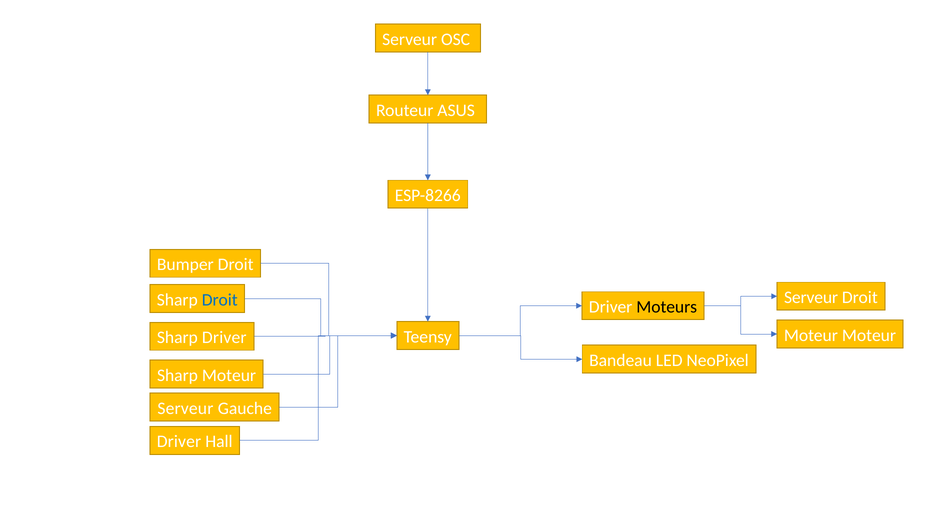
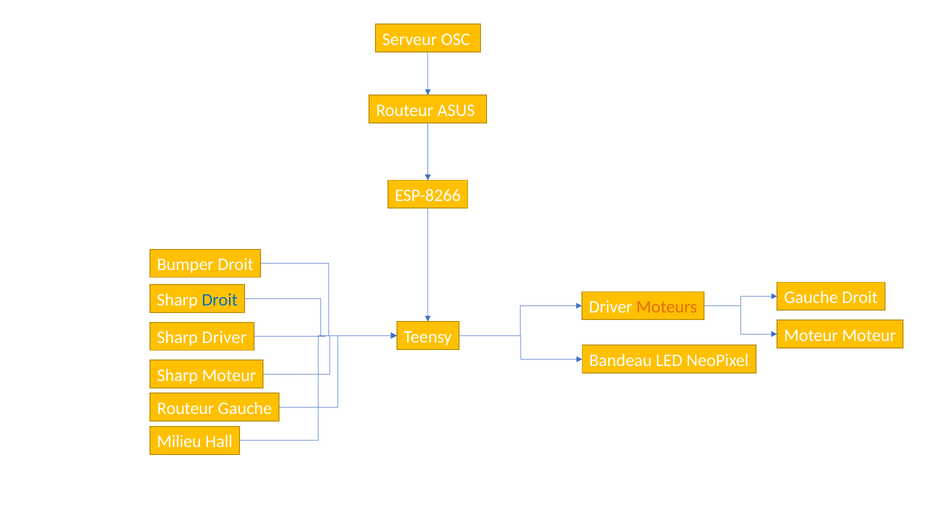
Serveur at (811, 298): Serveur -> Gauche
Moteurs colour: black -> orange
Serveur at (185, 408): Serveur -> Routeur
Driver at (179, 442): Driver -> Milieu
